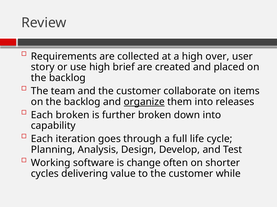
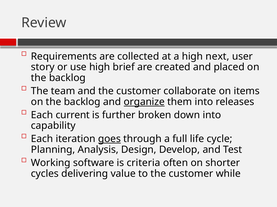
over: over -> next
Each broken: broken -> current
goes underline: none -> present
change: change -> criteria
